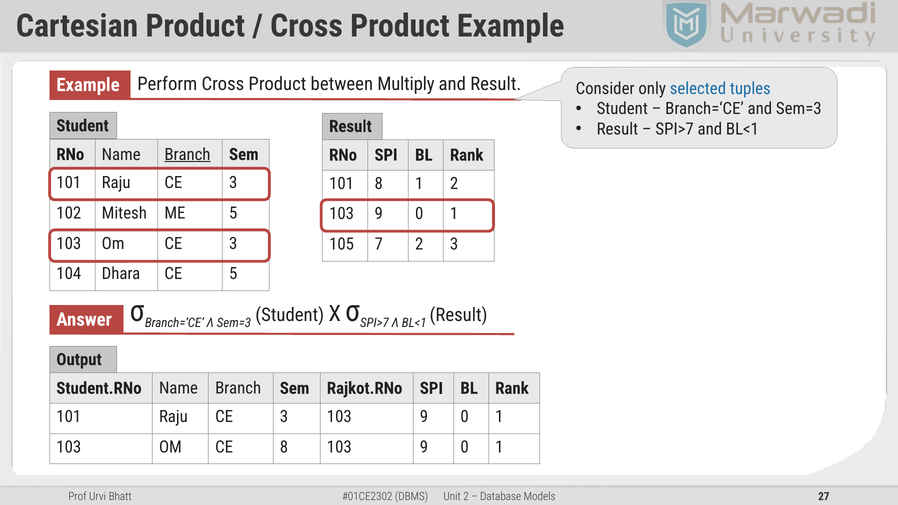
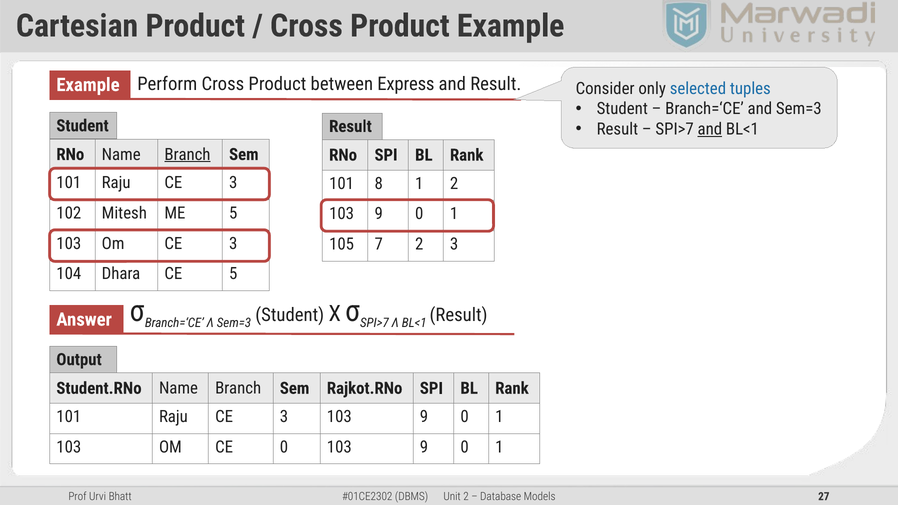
Multiply: Multiply -> Express
and at (710, 129) underline: none -> present
CE 8: 8 -> 0
